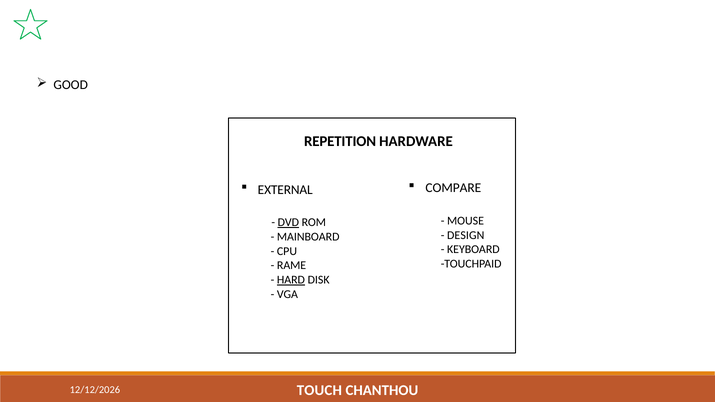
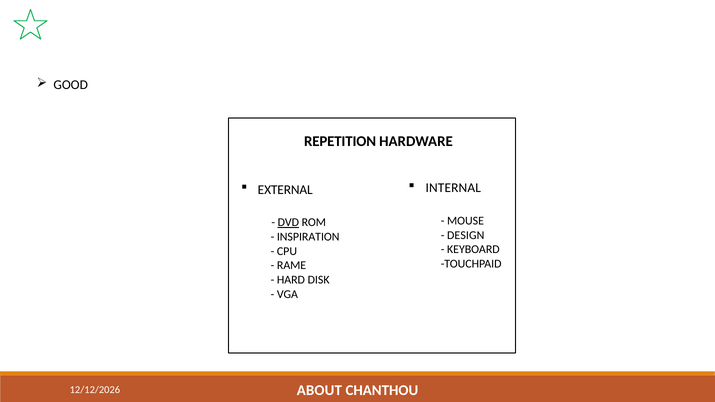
COMPARE: COMPARE -> INTERNAL
MAINBOARD: MAINBOARD -> INSPIRATION
HARD underline: present -> none
TOUCH: TOUCH -> ABOUT
